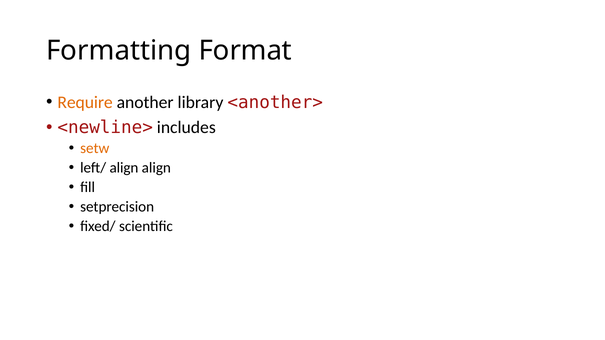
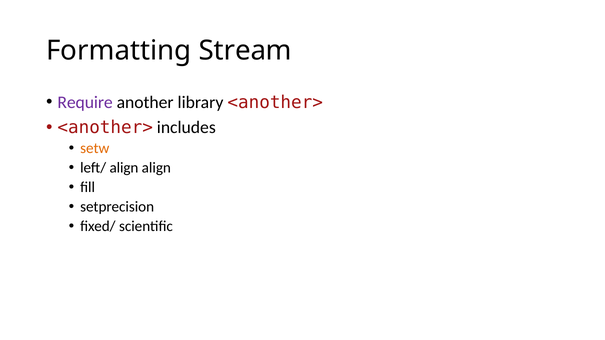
Format: Format -> Stream
Require colour: orange -> purple
<newline> at (105, 128): <newline> -> <another>
